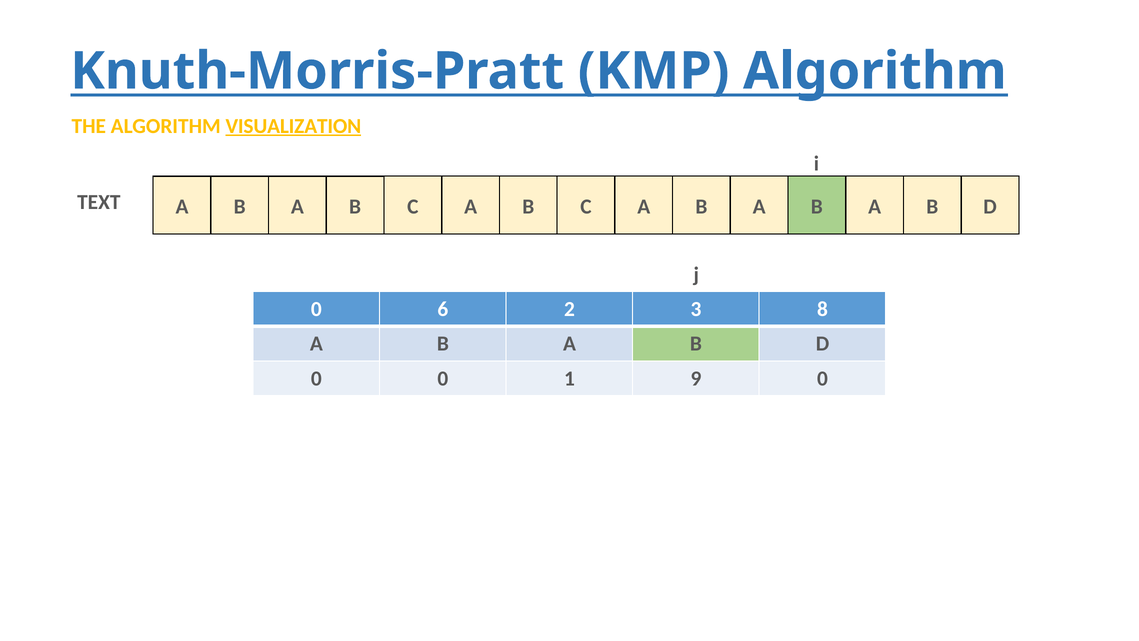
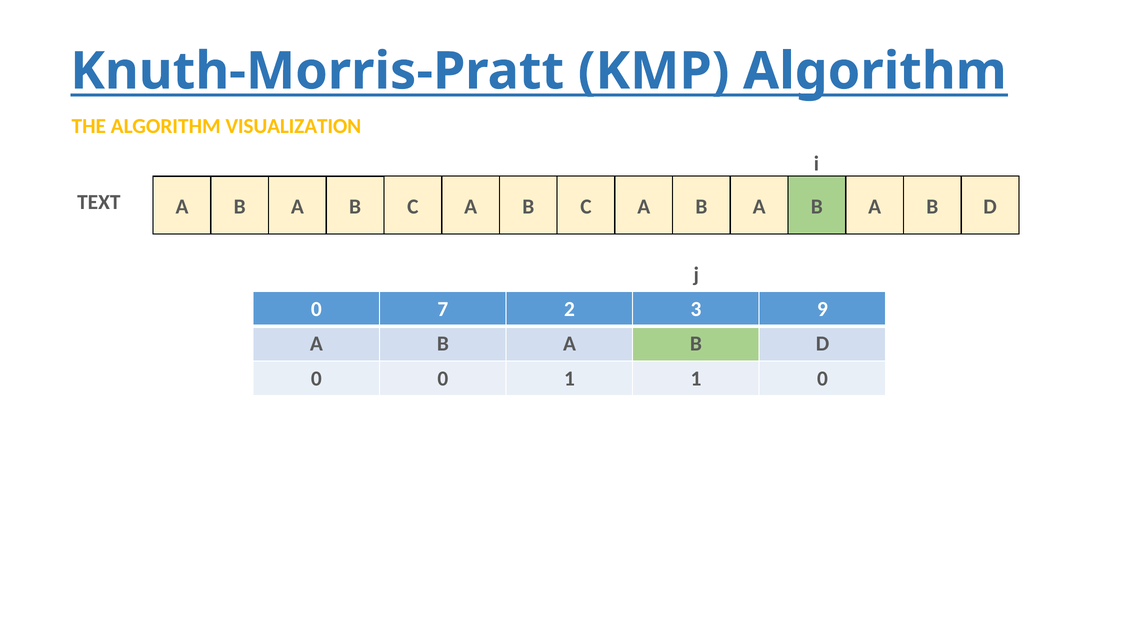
VISUALIZATION underline: present -> none
6: 6 -> 7
8: 8 -> 9
1 9: 9 -> 1
